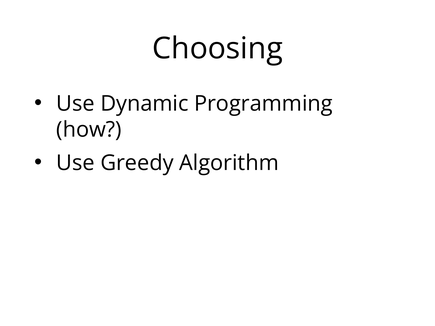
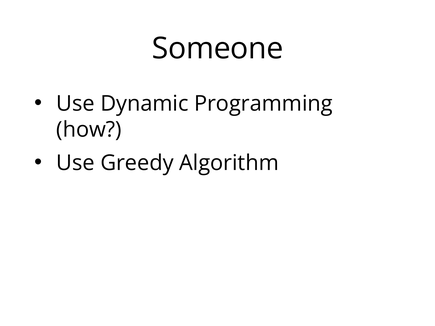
Choosing: Choosing -> Someone
